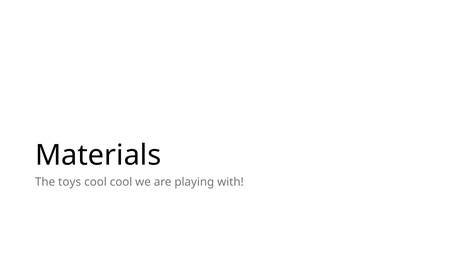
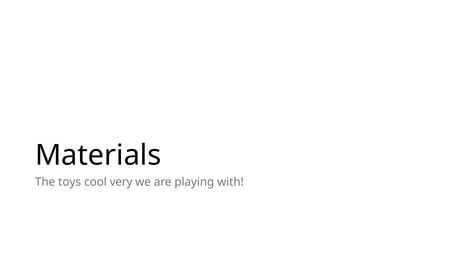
cool cool: cool -> very
